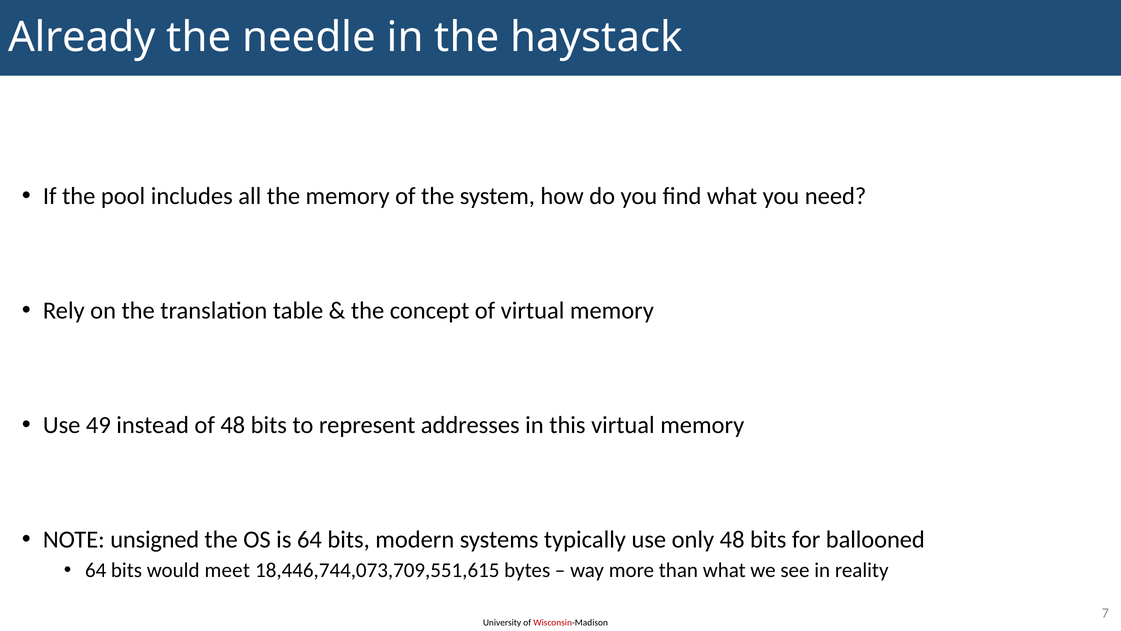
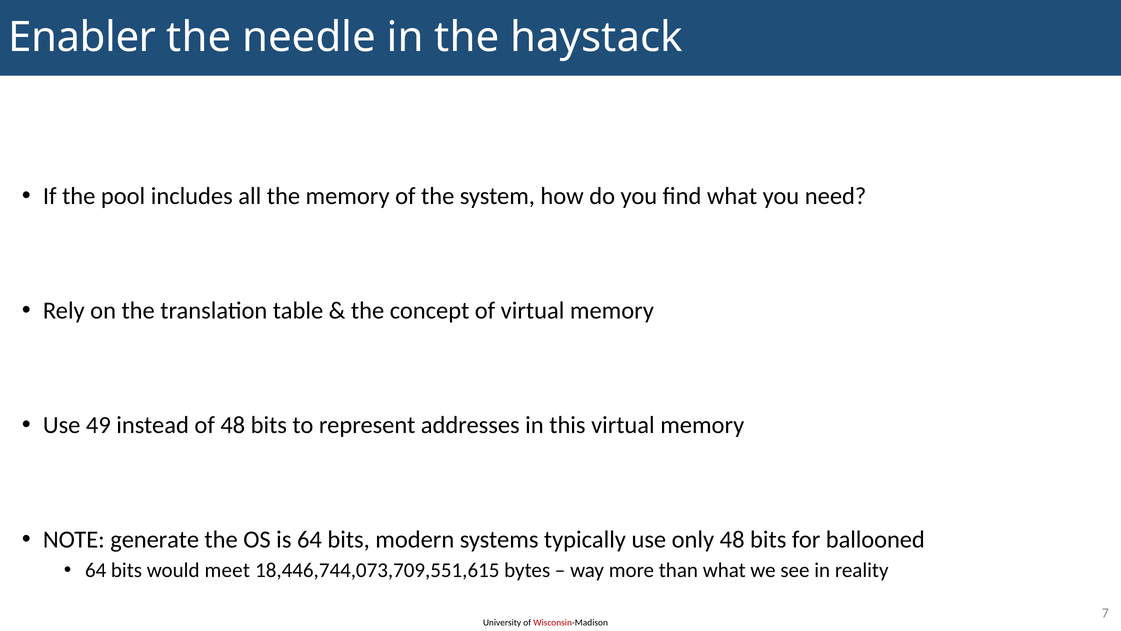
Already: Already -> Enabler
unsigned: unsigned -> generate
